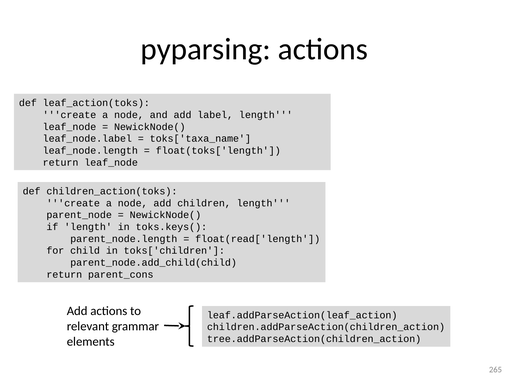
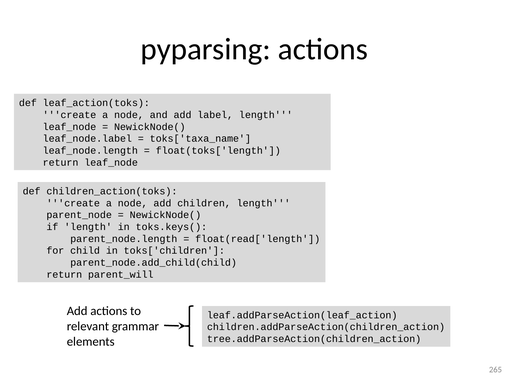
parent_cons: parent_cons -> parent_will
